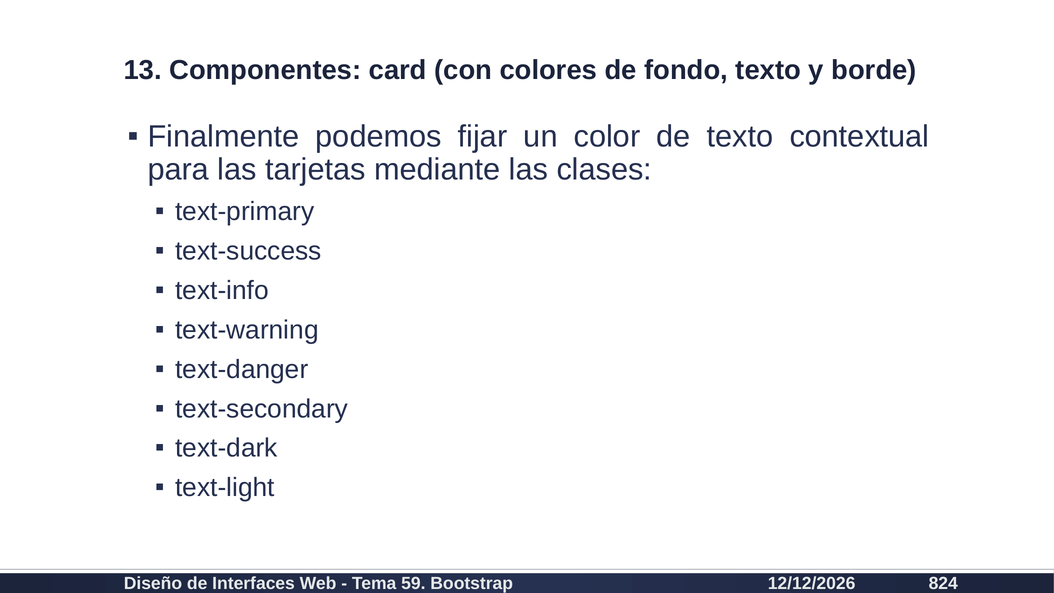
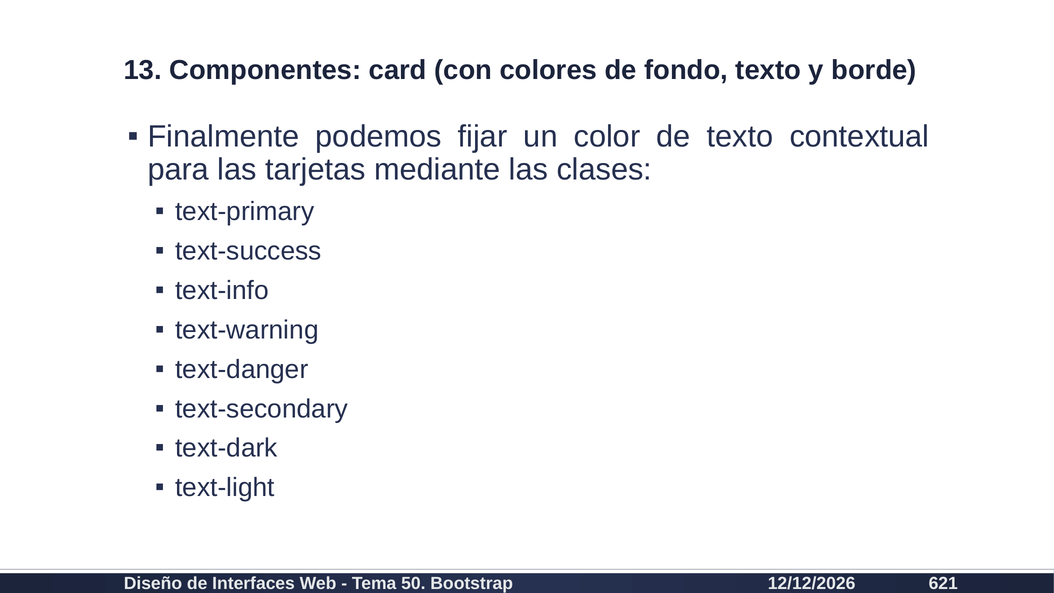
59: 59 -> 50
824: 824 -> 621
